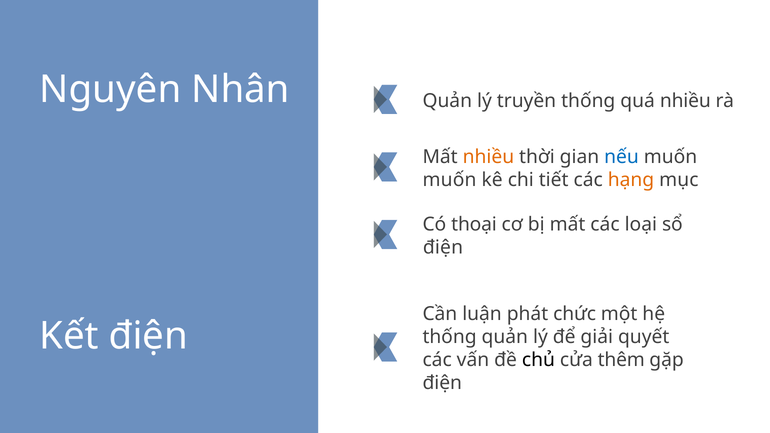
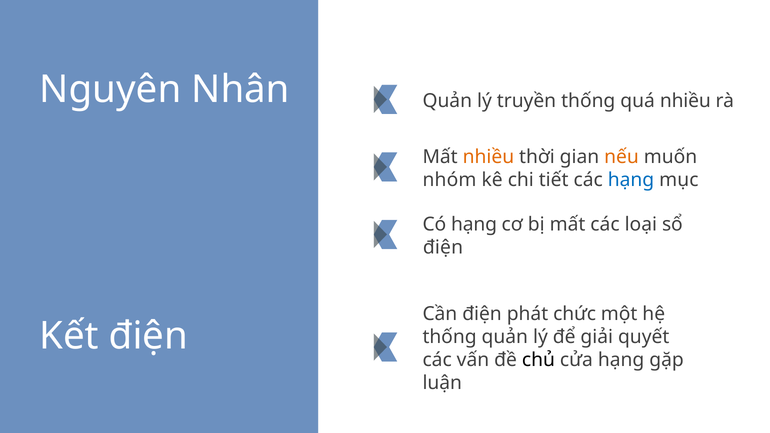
nếu colour: blue -> orange
muốn at (449, 180): muốn -> nhóm
hạng at (631, 180) colour: orange -> blue
Có thoại: thoại -> hạng
Cần luận: luận -> điện
cửa thêm: thêm -> hạng
điện at (442, 383): điện -> luận
